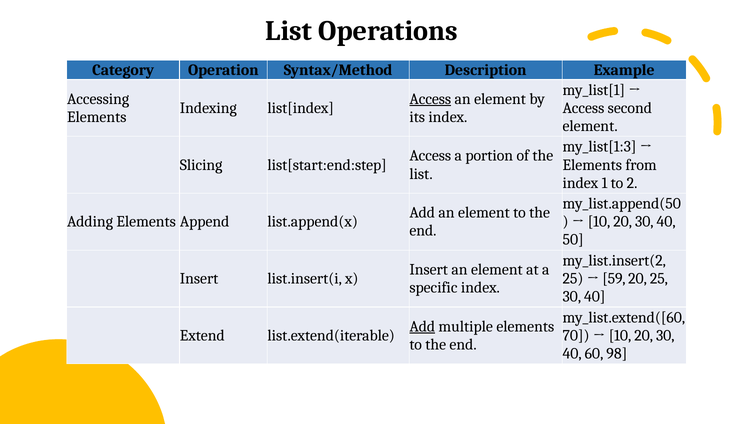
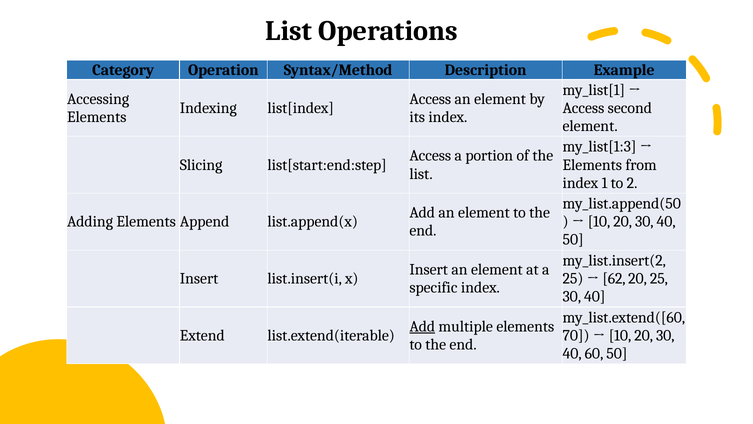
Access at (430, 99) underline: present -> none
59: 59 -> 62
60 98: 98 -> 50
